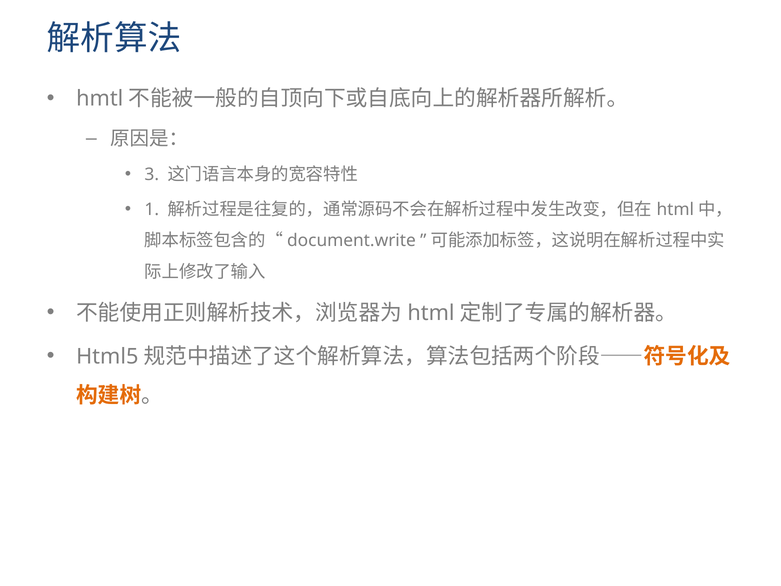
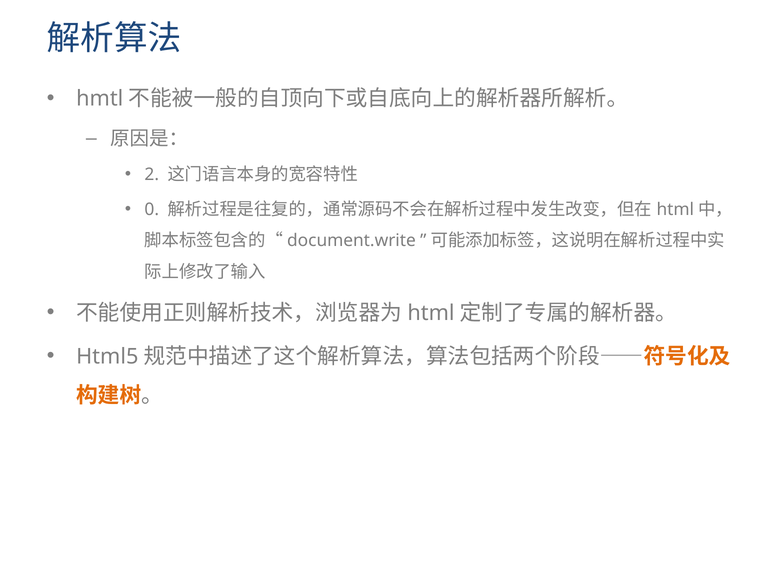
3: 3 -> 2
1: 1 -> 0
